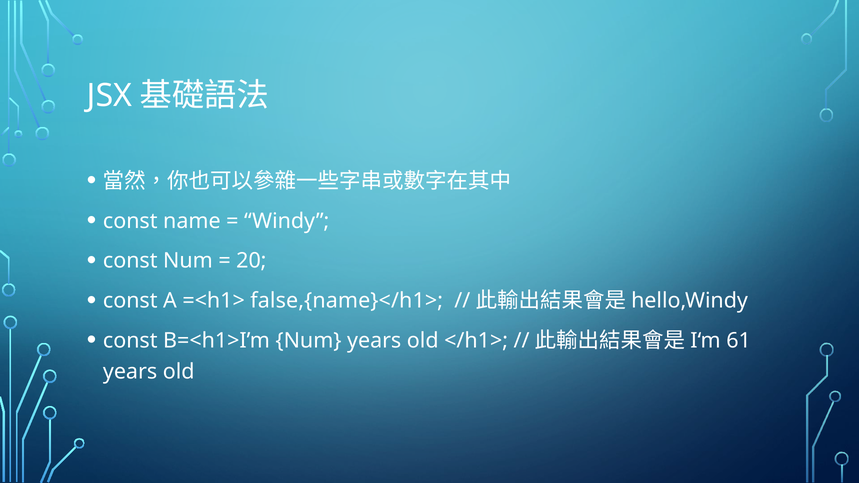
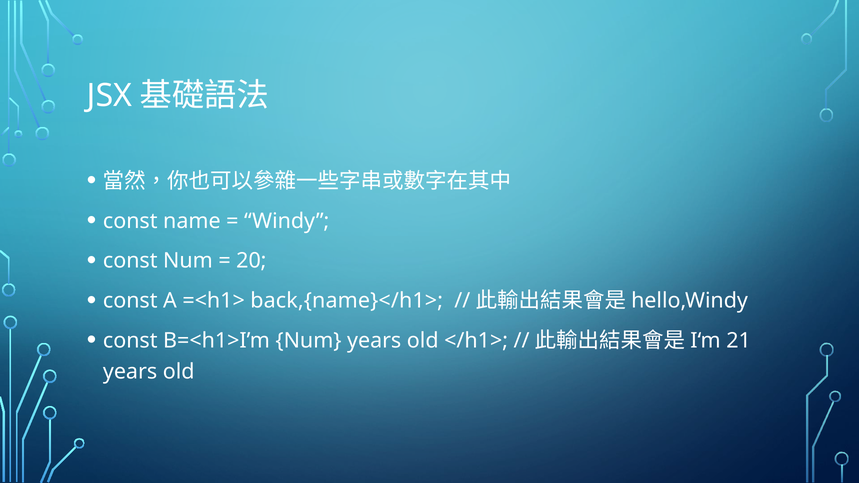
false,{name}</h1>: false,{name}</h1> -> back,{name}</h1>
61: 61 -> 21
